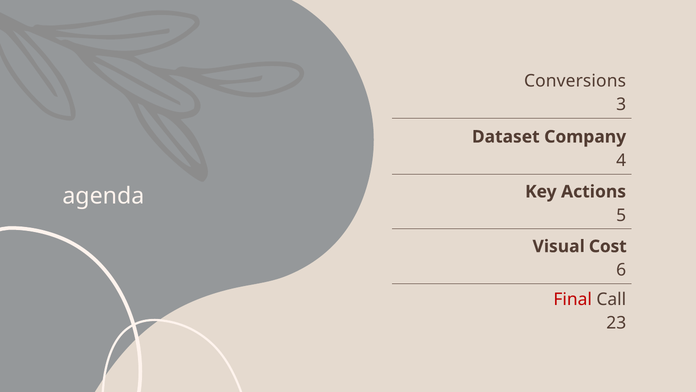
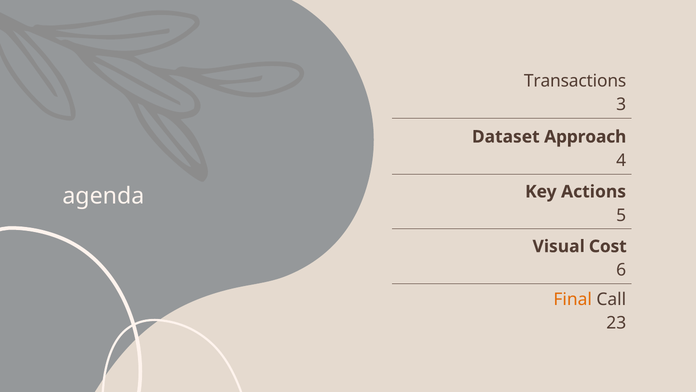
Conversions: Conversions -> Transactions
Company: Company -> Approach
Final colour: red -> orange
